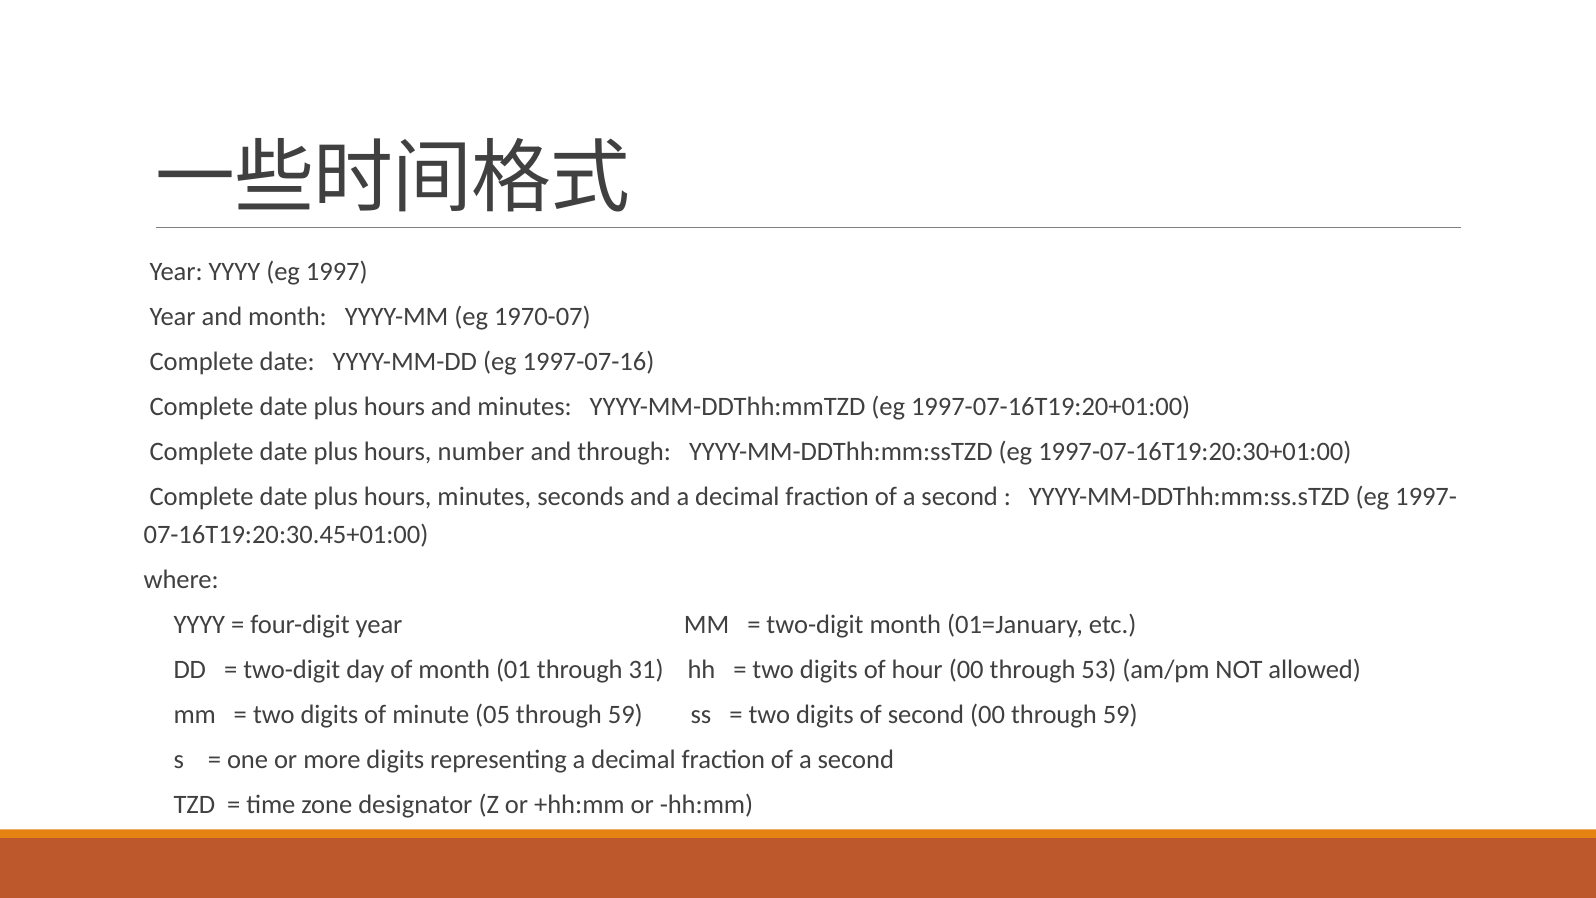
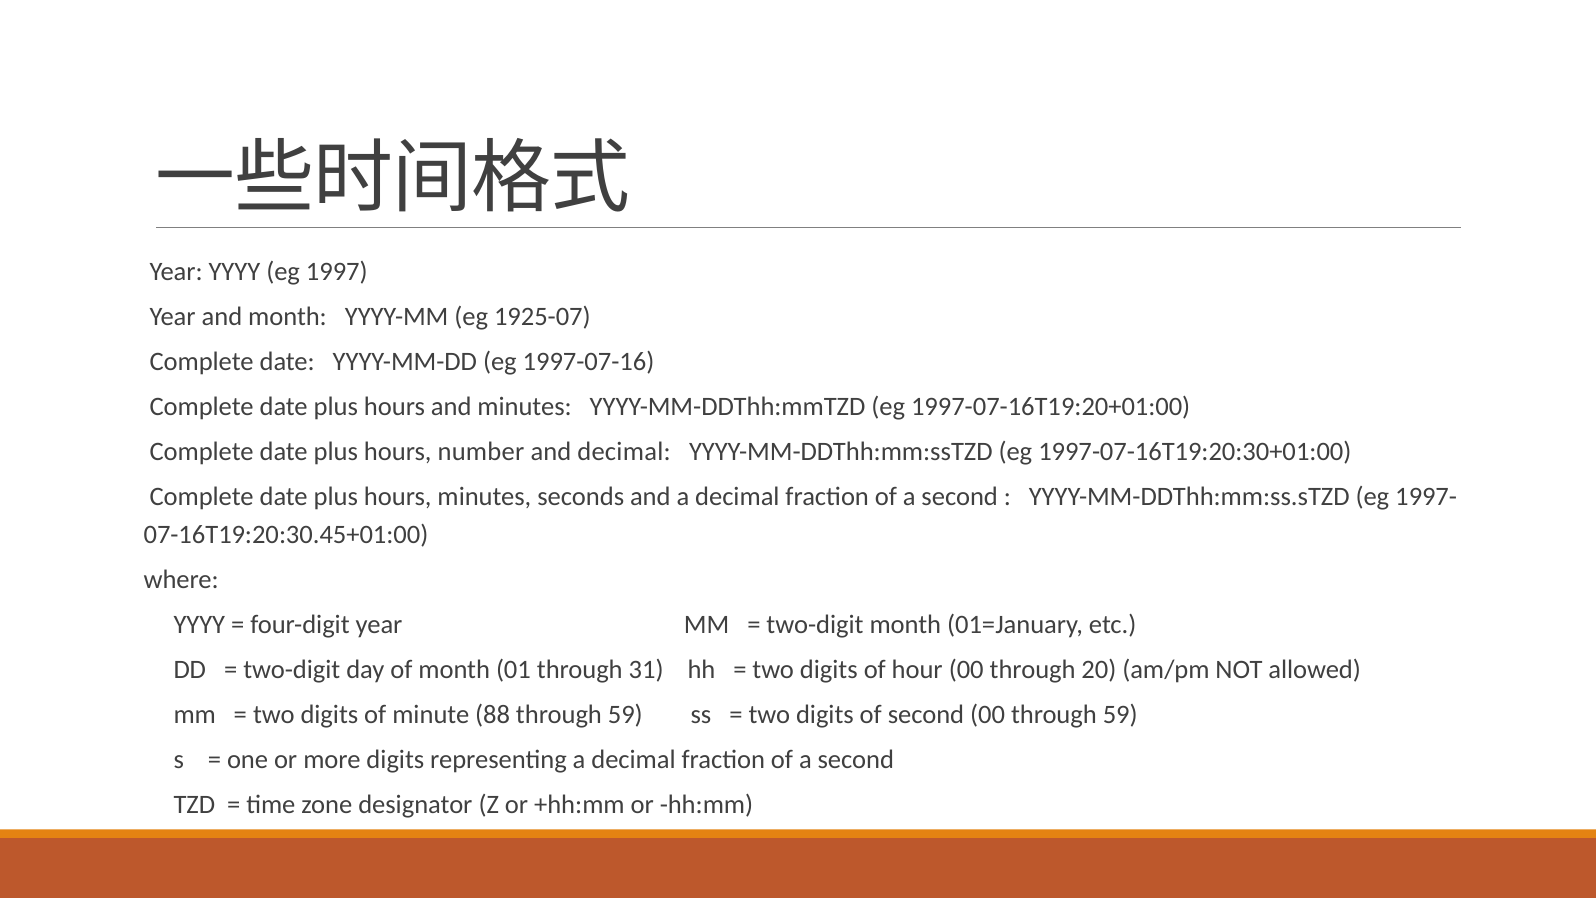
1970-07: 1970-07 -> 1925-07
and through: through -> decimal
53: 53 -> 20
05: 05 -> 88
